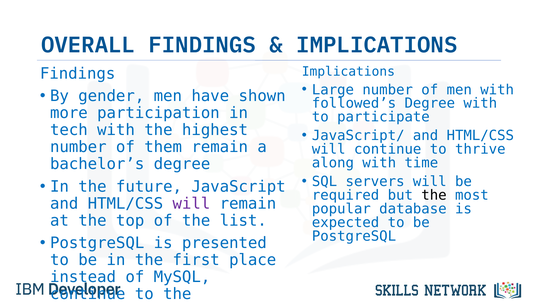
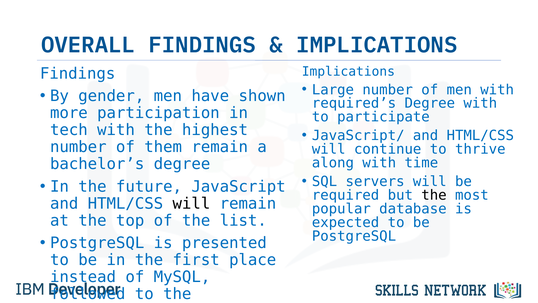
followed’s: followed’s -> required’s
will at (191, 203) colour: purple -> black
continue at (88, 294): continue -> followed
